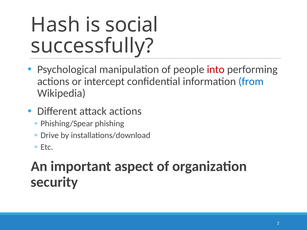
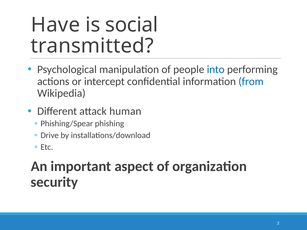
Hash: Hash -> Have
successfully: successfully -> transmitted
into colour: red -> blue
attack actions: actions -> human
